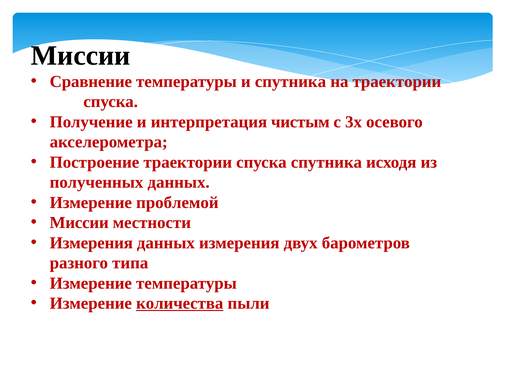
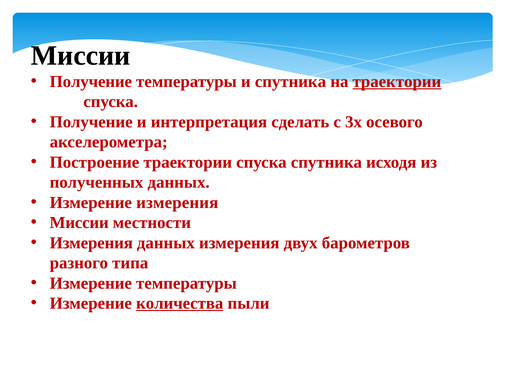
Сравнение at (91, 82): Сравнение -> Получение
траектории at (397, 82) underline: none -> present
чистым: чистым -> сделать
Измерение проблемой: проблемой -> измерения
